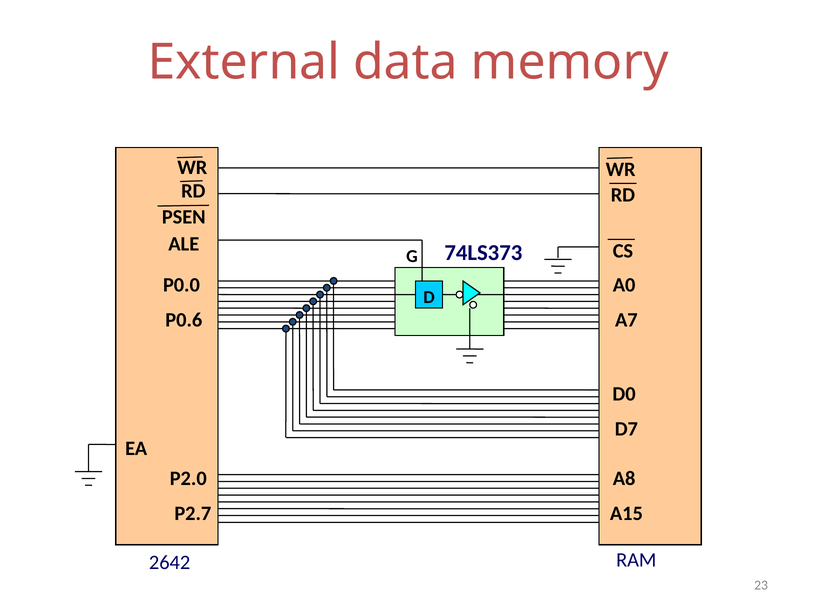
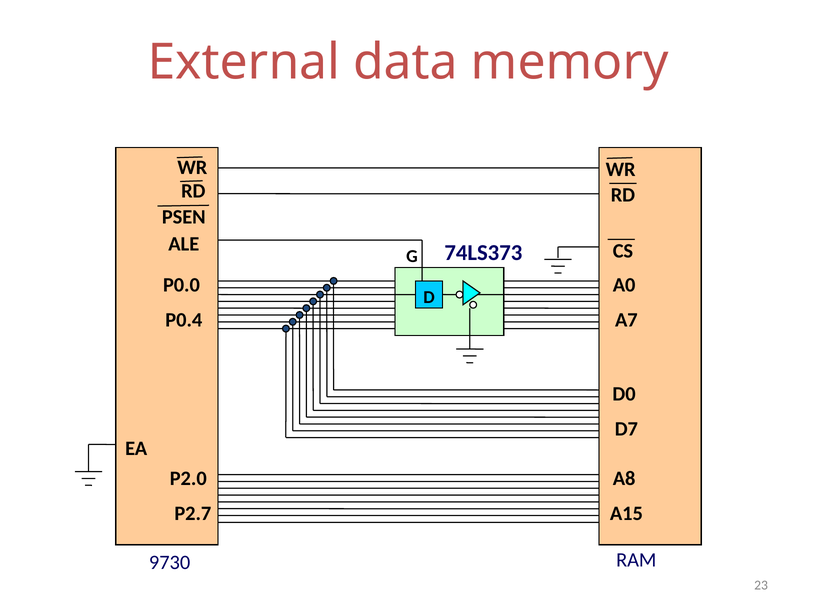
P0.6: P0.6 -> P0.4
2642: 2642 -> 9730
